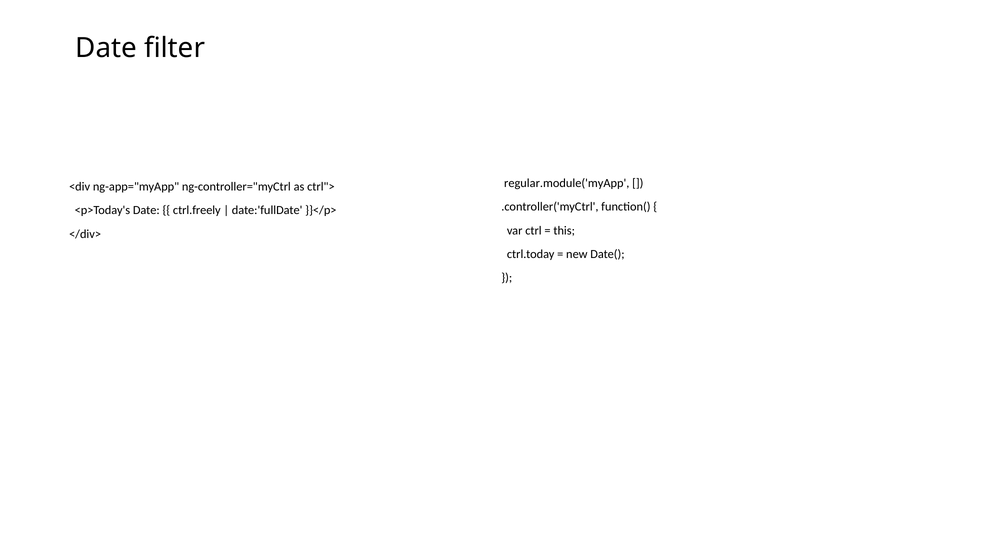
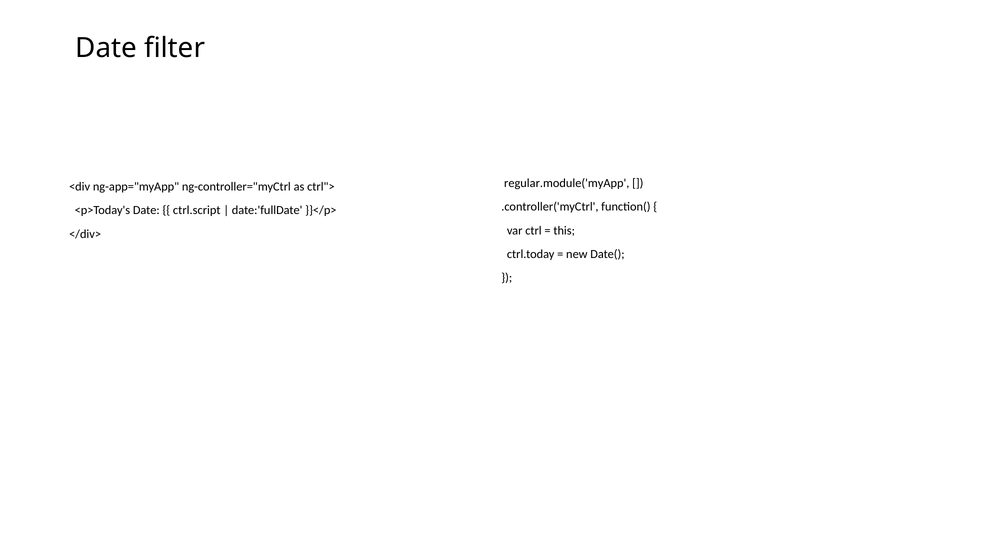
ctrl.freely: ctrl.freely -> ctrl.script
